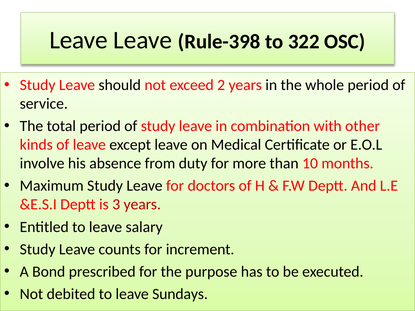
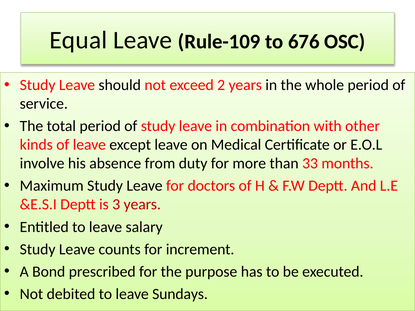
Leave at (79, 40): Leave -> Equal
Rule-398: Rule-398 -> Rule-109
322: 322 -> 676
10: 10 -> 33
